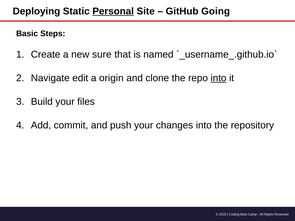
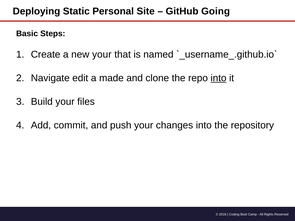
Personal underline: present -> none
new sure: sure -> your
origin: origin -> made
